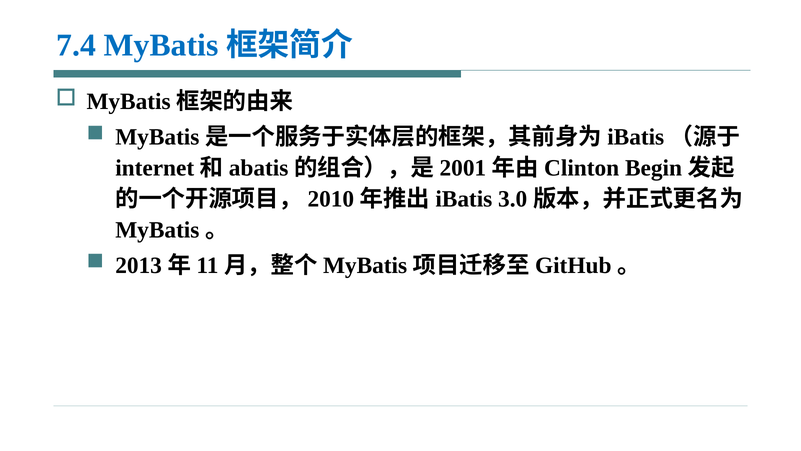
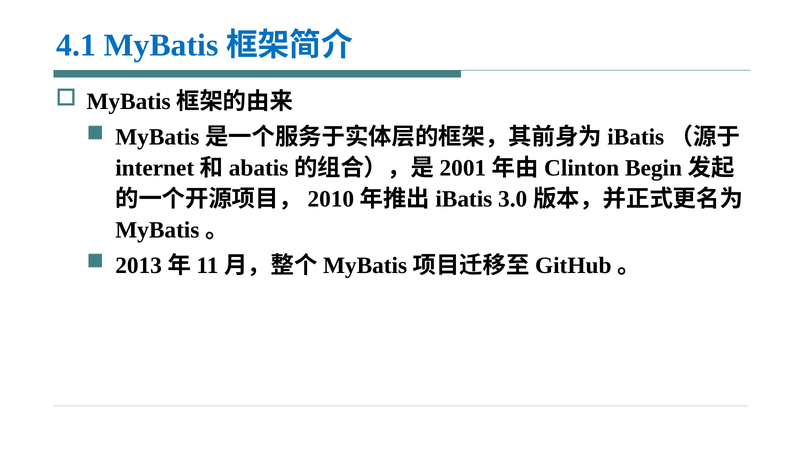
7.4: 7.4 -> 4.1
